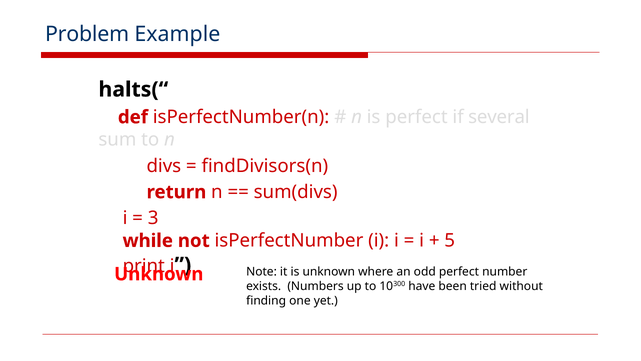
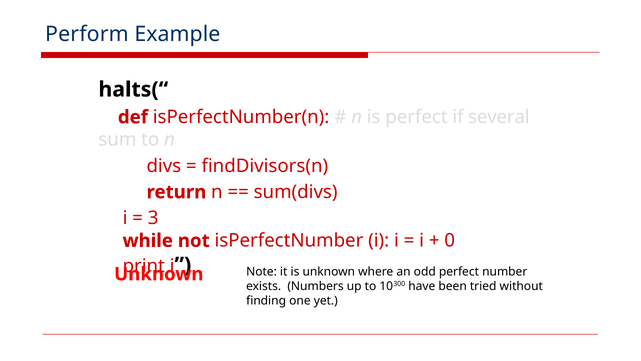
Problem: Problem -> Perform
5: 5 -> 0
